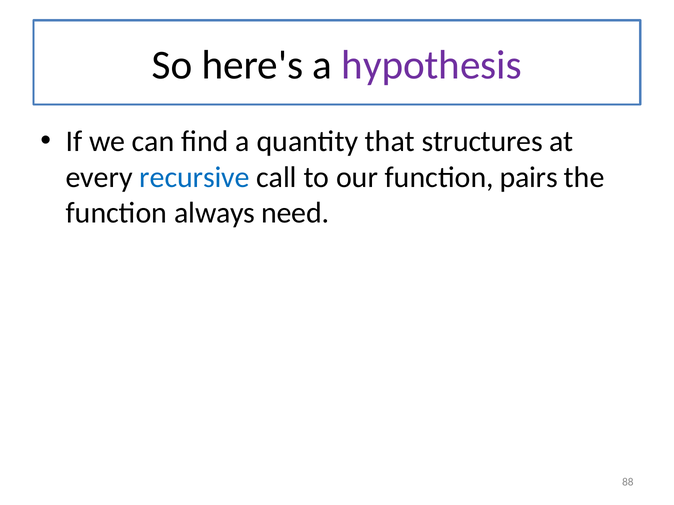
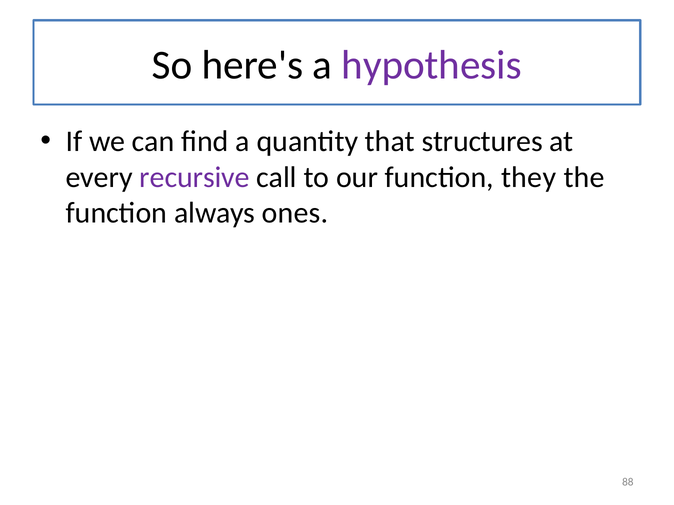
recursive colour: blue -> purple
pairs: pairs -> they
need: need -> ones
